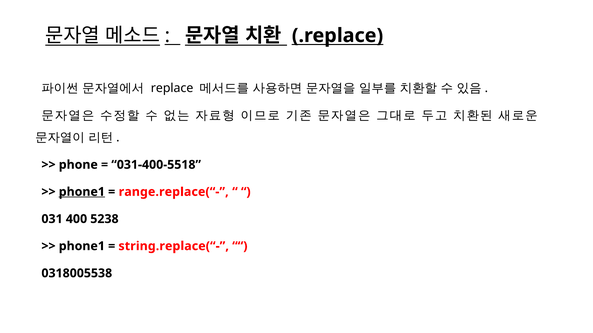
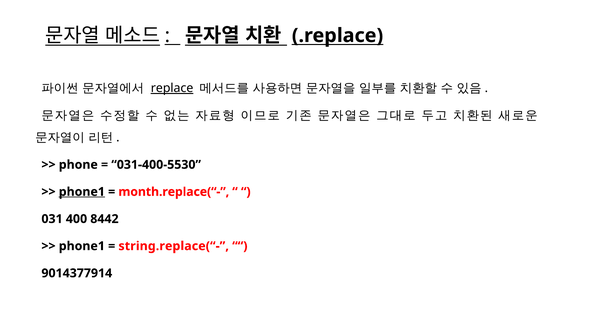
replace underline: none -> present
031-400-5518: 031-400-5518 -> 031-400-5530
range.replace(“-: range.replace(“- -> month.replace(“-
5238: 5238 -> 8442
0318005538: 0318005538 -> 9014377914
